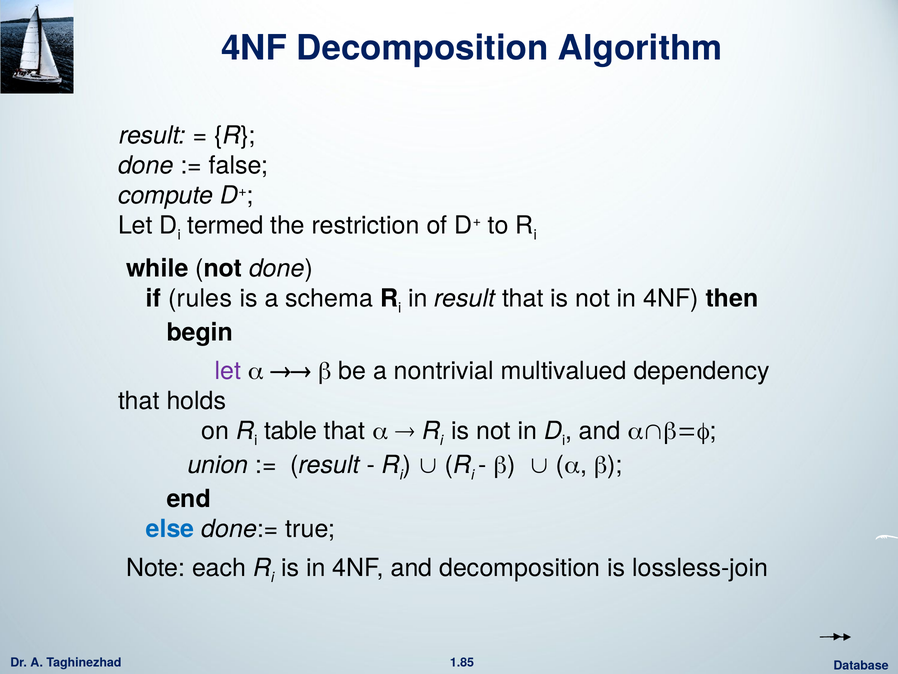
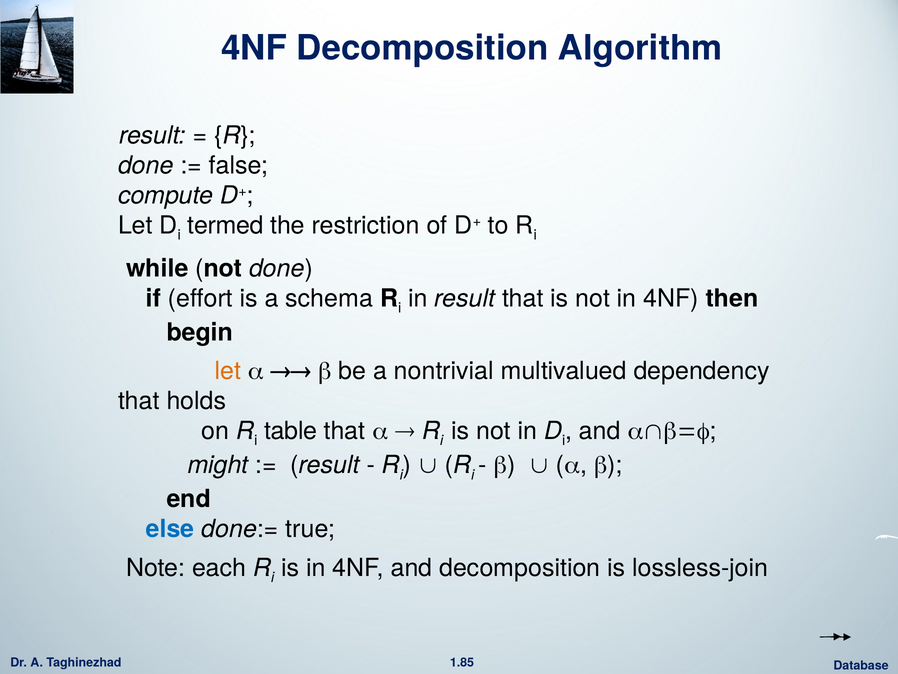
rules: rules -> effort
let at (228, 371) colour: purple -> orange
union: union -> might
